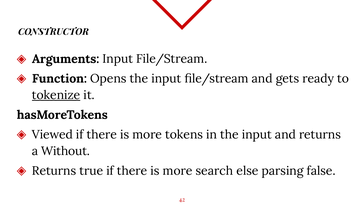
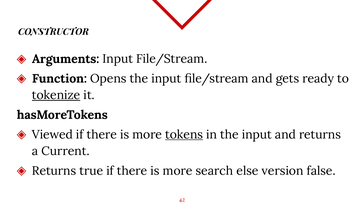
tokens underline: none -> present
Without: Without -> Current
parsing: parsing -> version
